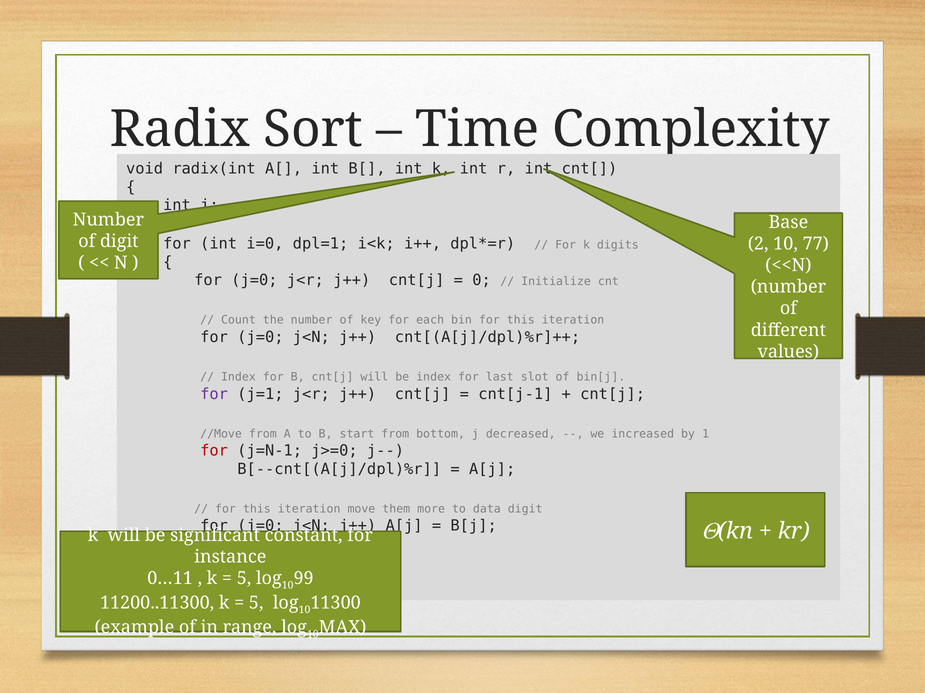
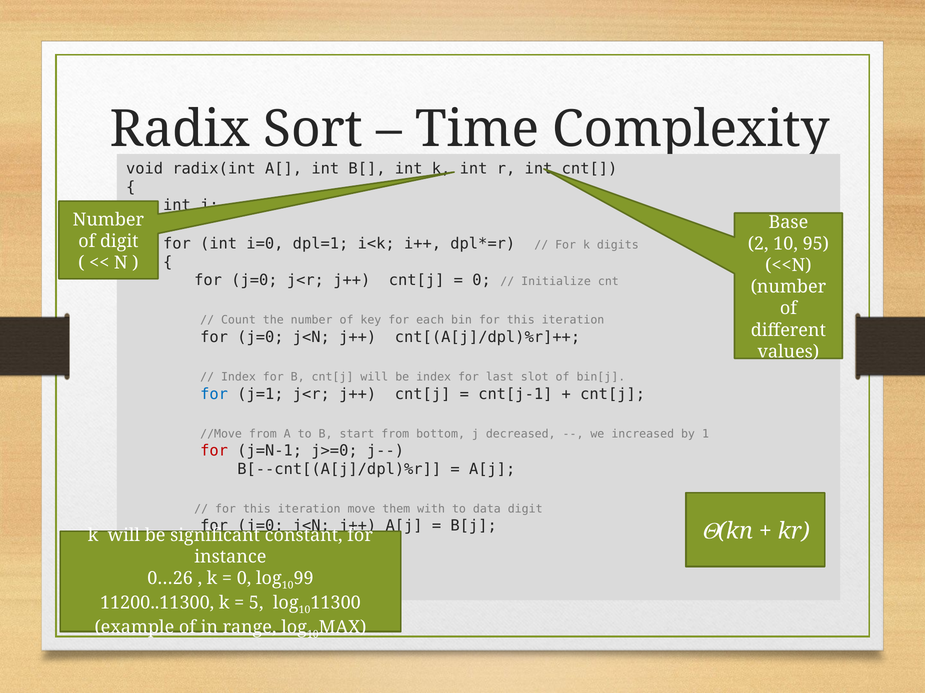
77: 77 -> 95
for at (214, 394) colour: purple -> blue
more: more -> with
0…11: 0…11 -> 0…26
5 at (244, 579): 5 -> 0
